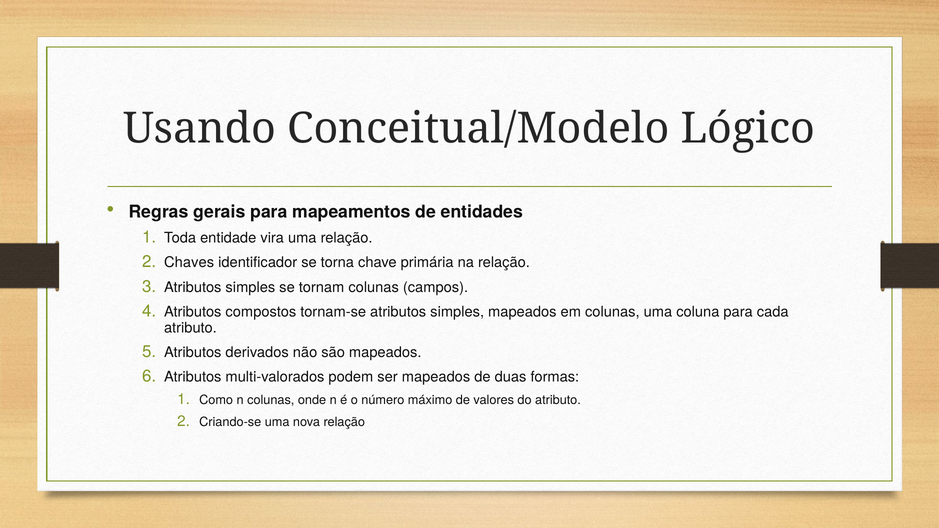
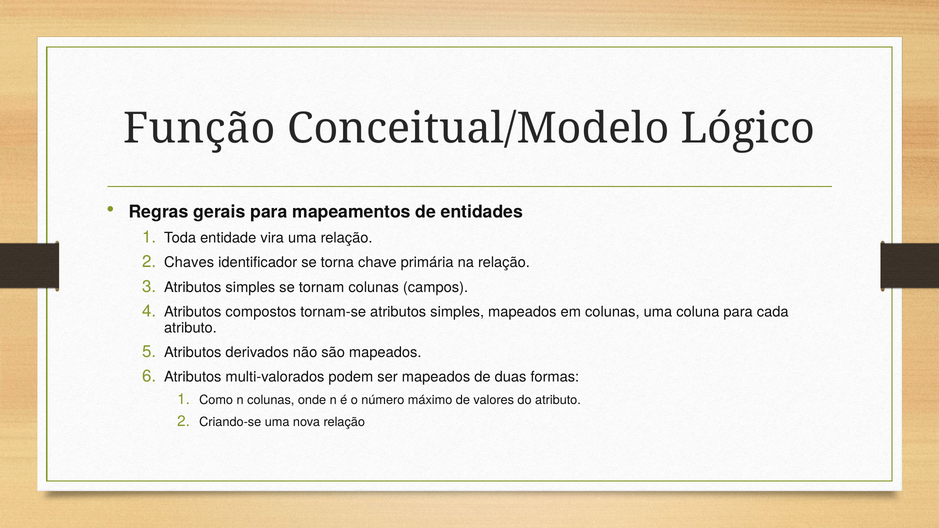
Usando: Usando -> Função
